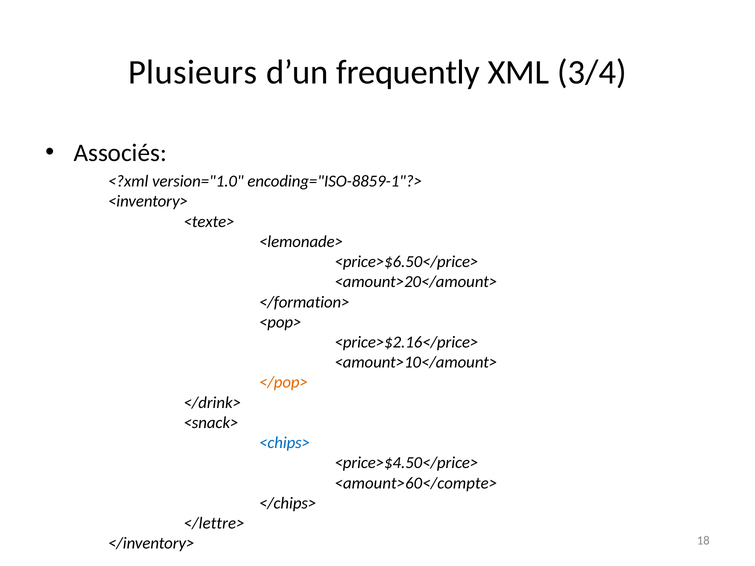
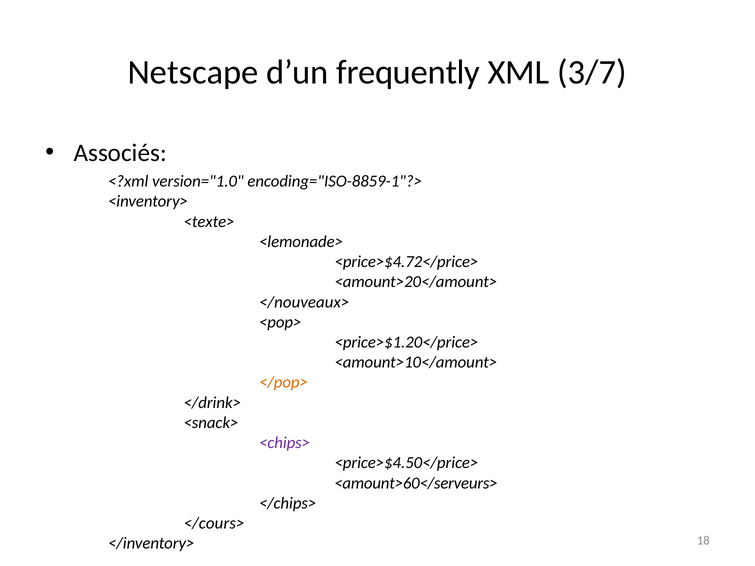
Plusieurs: Plusieurs -> Netscape
3/4: 3/4 -> 3/7
<price>$6.50</price>: <price>$6.50</price> -> <price>$4.72</price>
</formation>: </formation> -> </nouveaux>
<price>$2.16</price>: <price>$2.16</price> -> <price>$1.20</price>
<chips> colour: blue -> purple
<amount>60</compte>: <amount>60</compte> -> <amount>60</serveurs>
</lettre>: </lettre> -> </cours>
